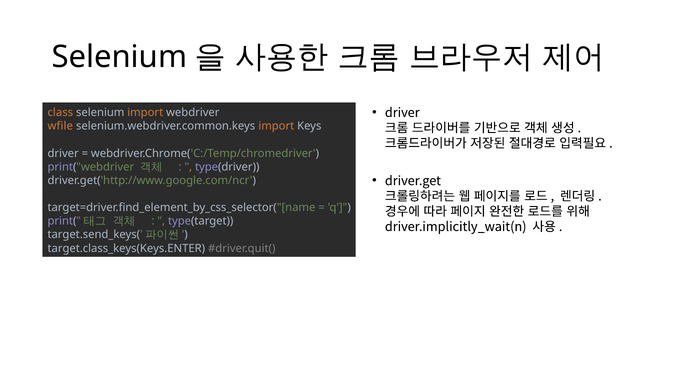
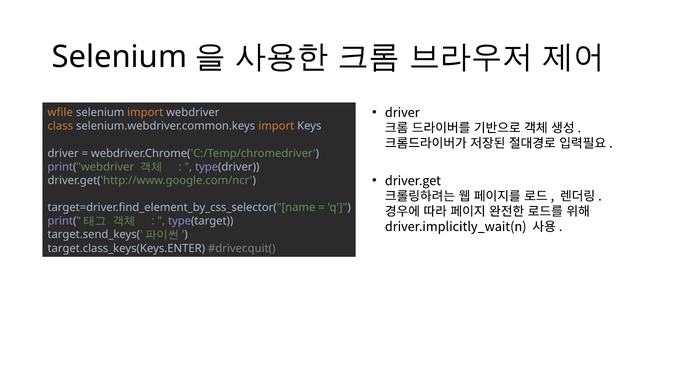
class: class -> wfile
wfile: wfile -> class
